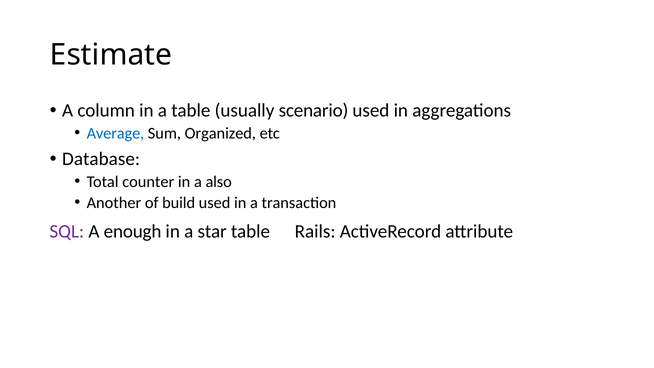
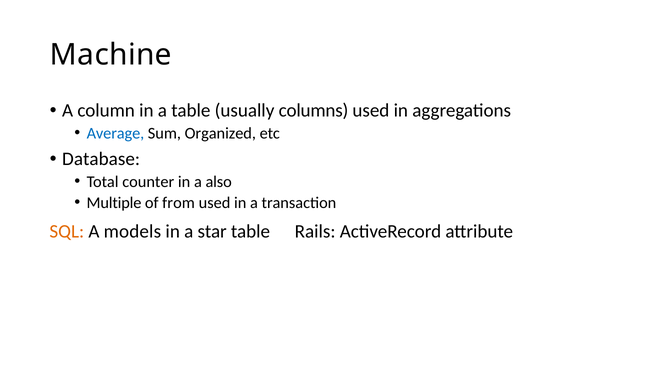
Estimate: Estimate -> Machine
scenario: scenario -> columns
Another: Another -> Multiple
build: build -> from
SQL colour: purple -> orange
enough: enough -> models
